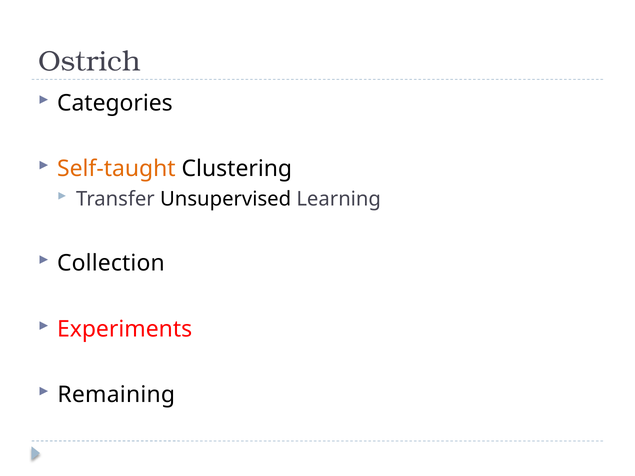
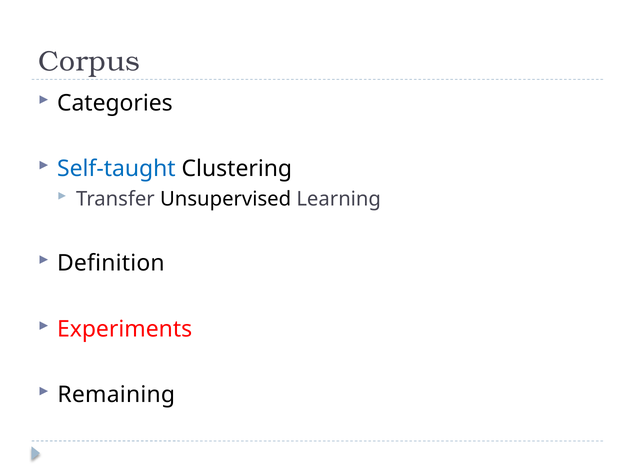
Ostrich: Ostrich -> Corpus
Self-taught colour: orange -> blue
Collection: Collection -> Definition
